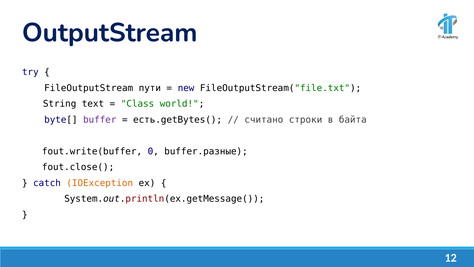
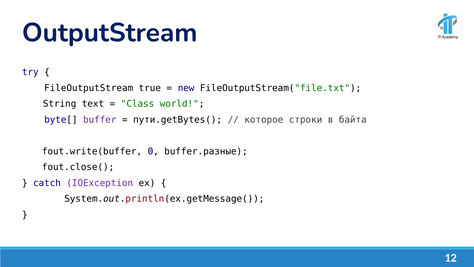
пути: пути -> true
есть.getBytes(: есть.getBytes( -> пути.getBytes(
считано: считано -> которое
IOException colour: orange -> purple
